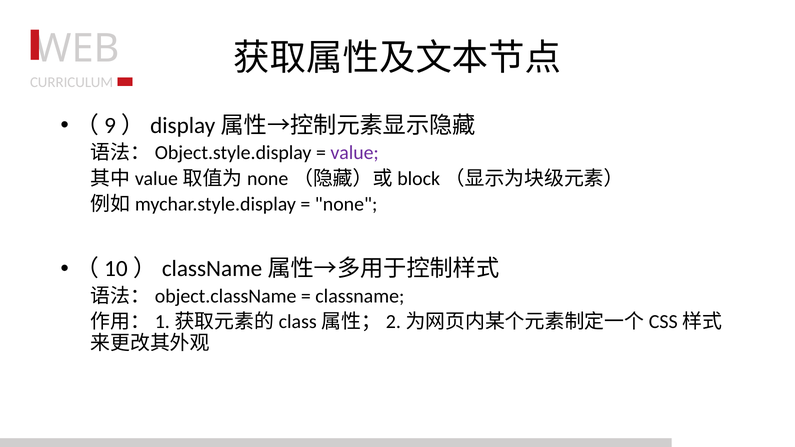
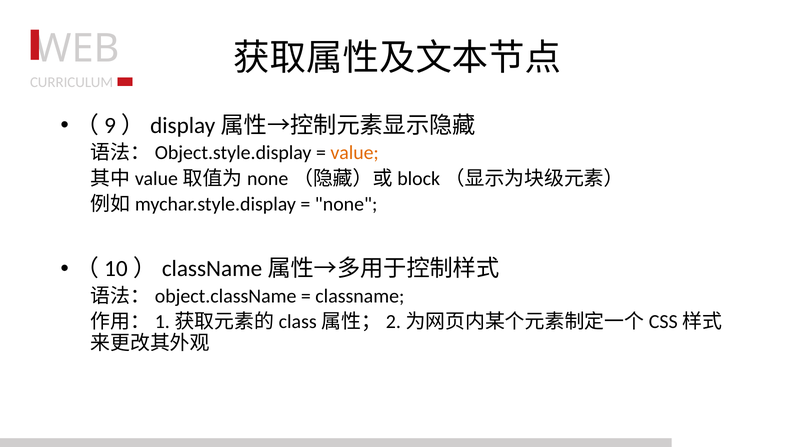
value colour: purple -> orange
